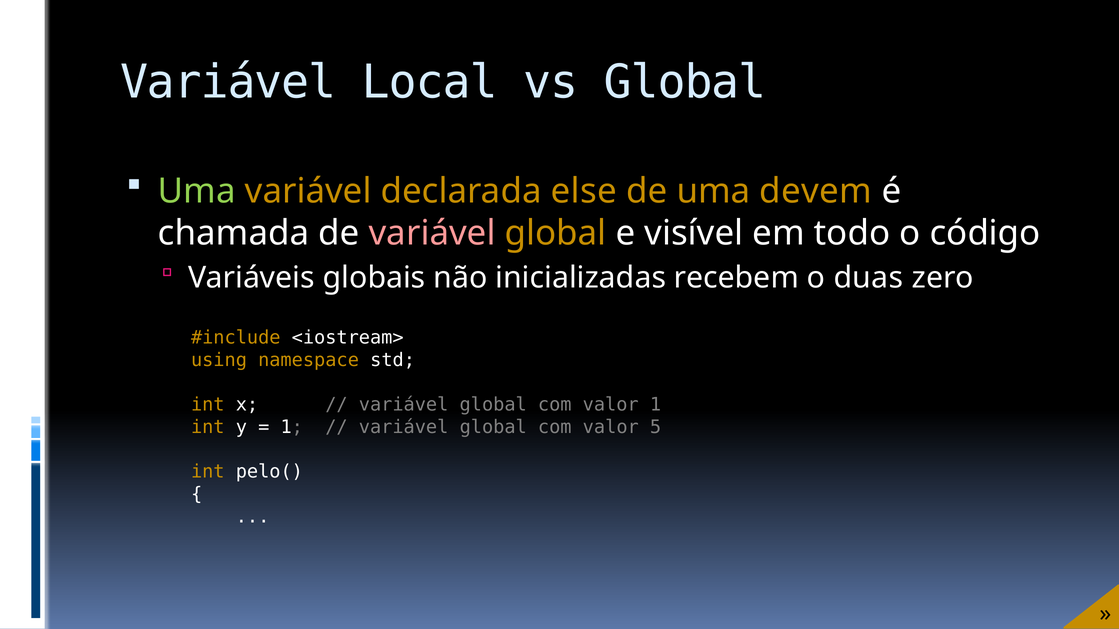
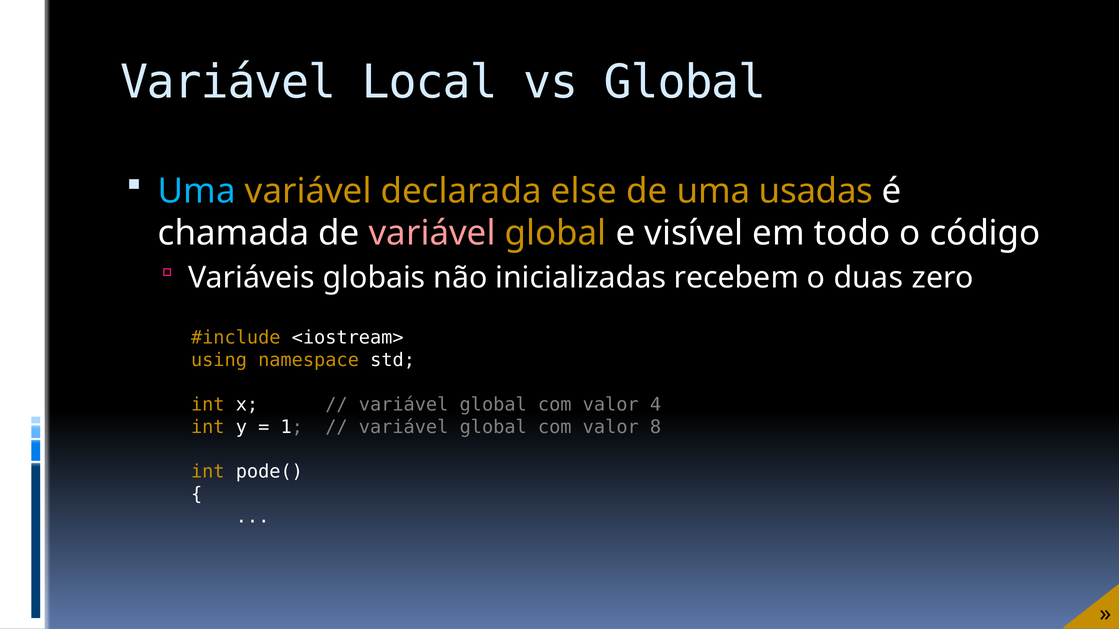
Uma at (197, 191) colour: light green -> light blue
devem: devem -> usadas
valor 1: 1 -> 4
5: 5 -> 8
pelo(: pelo( -> pode(
